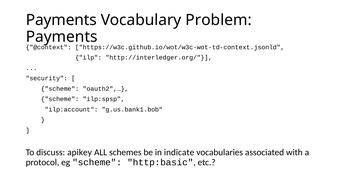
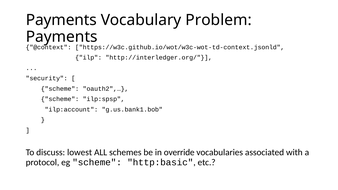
apikey: apikey -> lowest
indicate: indicate -> override
